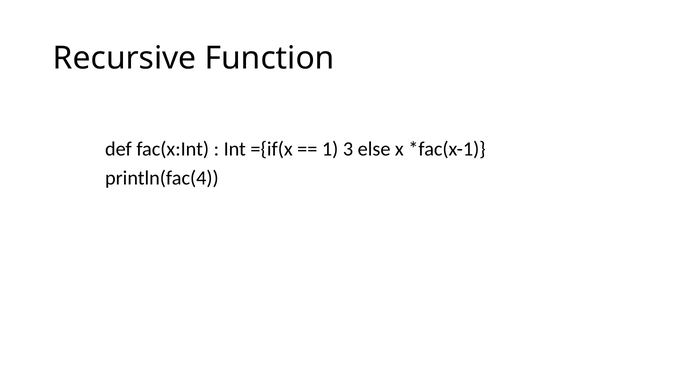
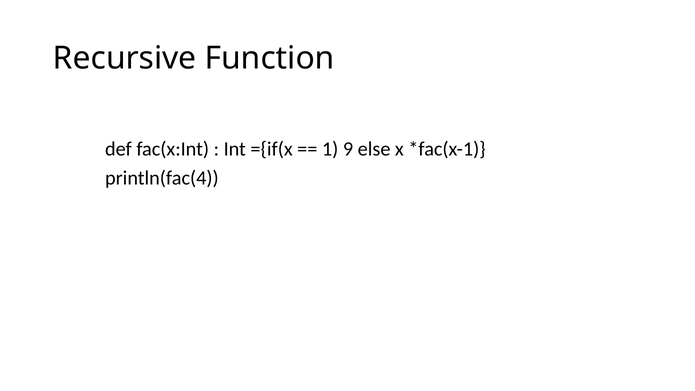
3: 3 -> 9
